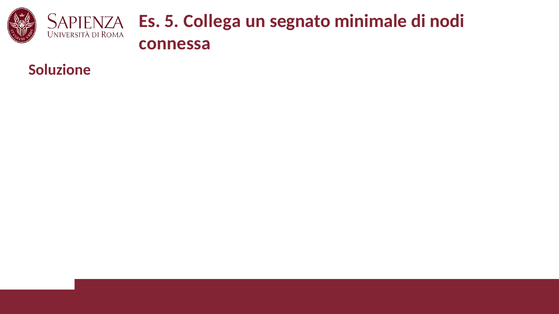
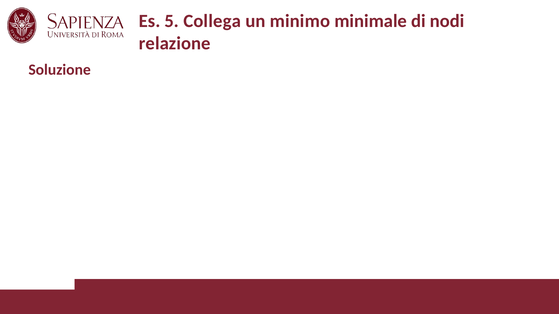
segnato: segnato -> minimo
connessa: connessa -> relazione
